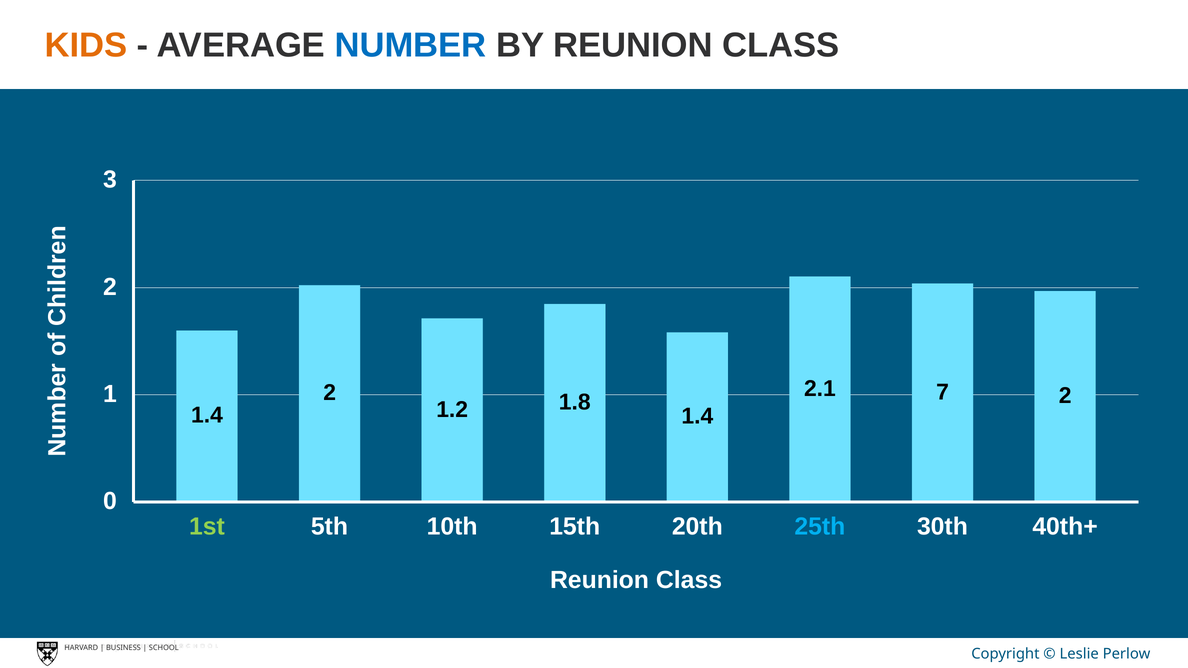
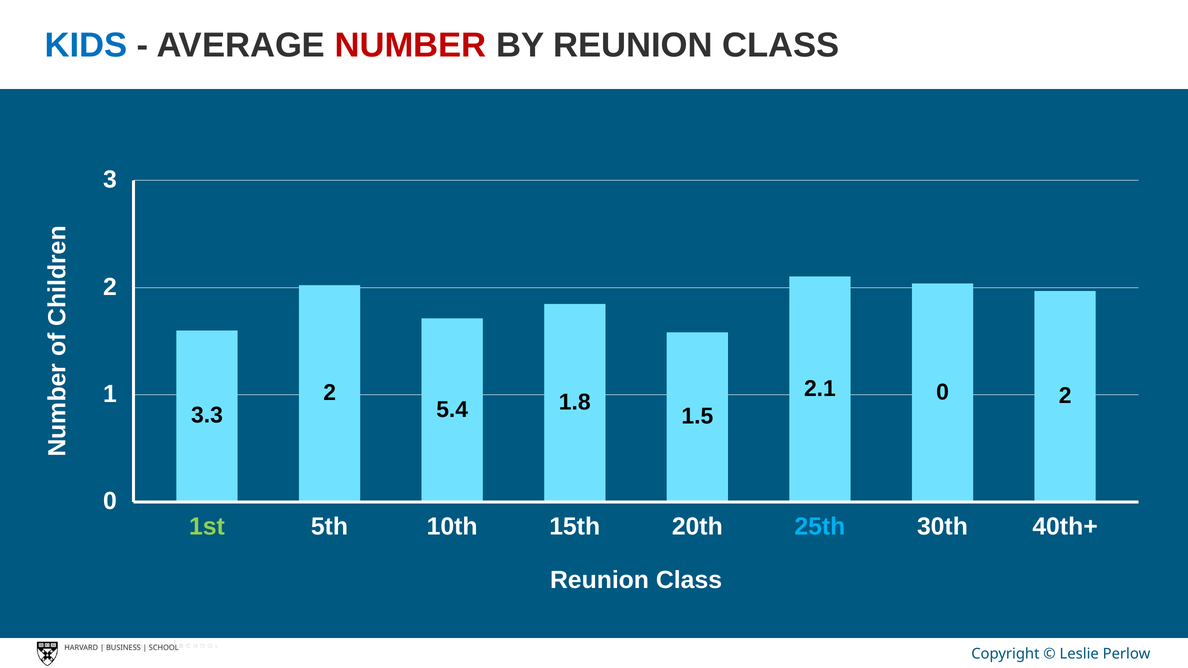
KIDS colour: orange -> blue
NUMBER colour: blue -> red
2.1 7: 7 -> 0
1.2: 1.2 -> 5.4
1.4 at (207, 416): 1.4 -> 3.3
1.4 at (697, 417): 1.4 -> 1.5
